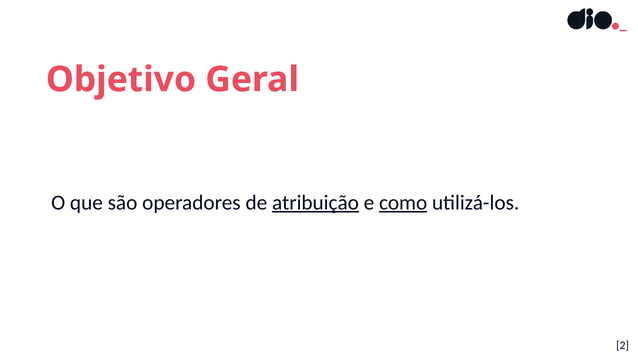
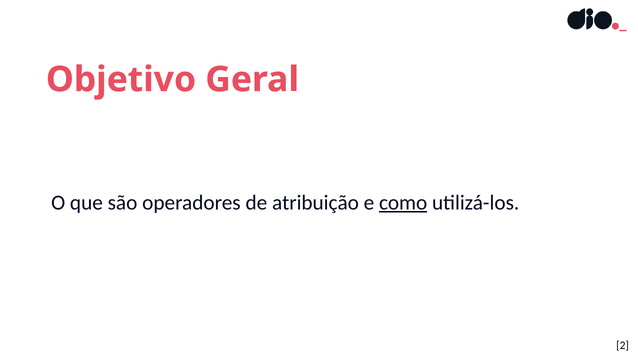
atribuição underline: present -> none
